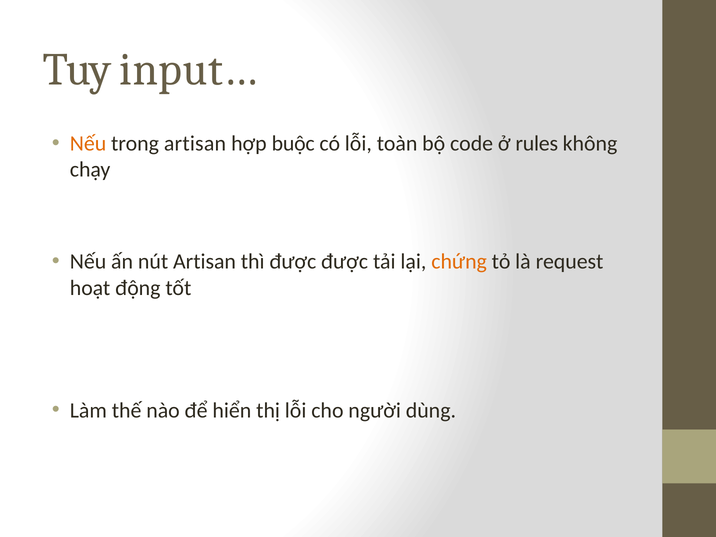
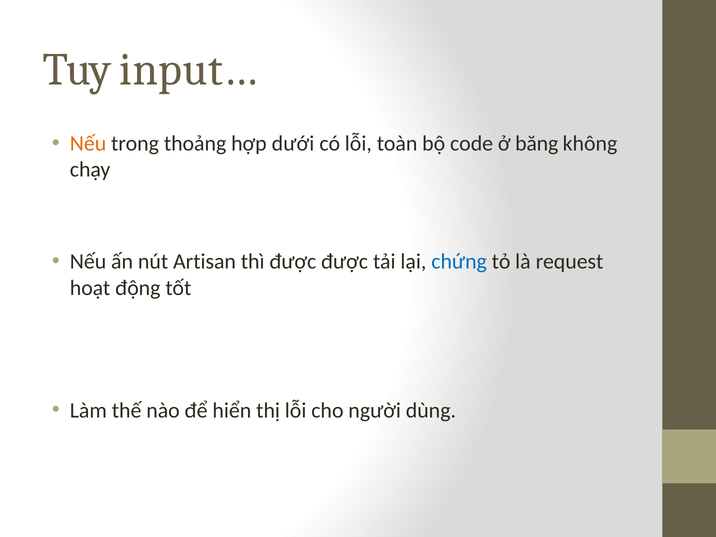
trong artisan: artisan -> thoảng
buộc: buộc -> dưới
rules: rules -> băng
chứng colour: orange -> blue
